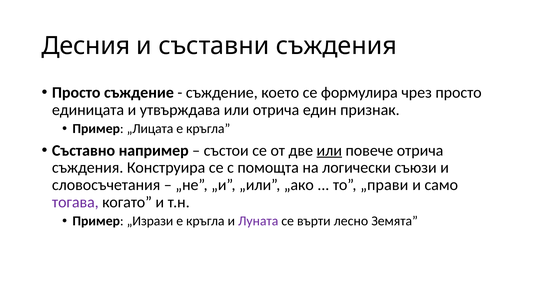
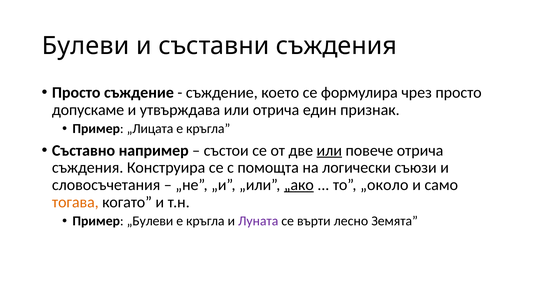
Десния: Десния -> Булеви
единицата: единицата -> допускаме
„ако underline: none -> present
„прави: „прави -> „около
тогава colour: purple -> orange
„Изрази: „Изрази -> „Булеви
